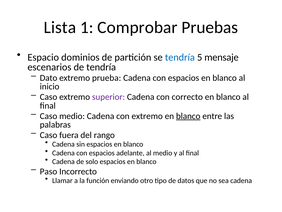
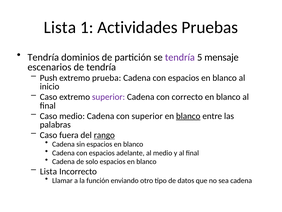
Comprobar: Comprobar -> Actividades
Espacio at (43, 57): Espacio -> Tendría
tendría at (180, 57) colour: blue -> purple
Dato: Dato -> Push
con extremo: extremo -> superior
rango underline: none -> present
Paso at (49, 171): Paso -> Lista
